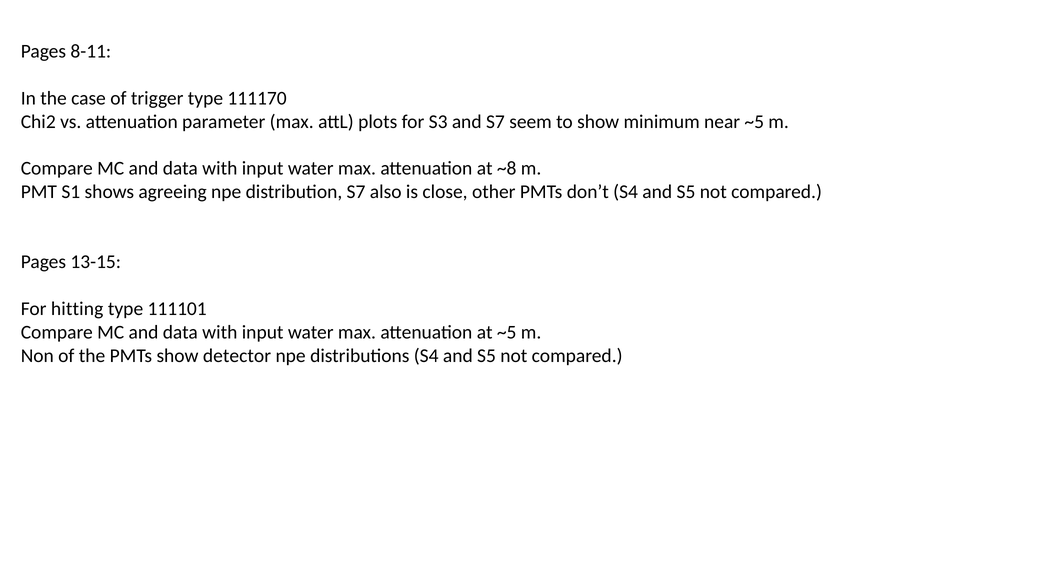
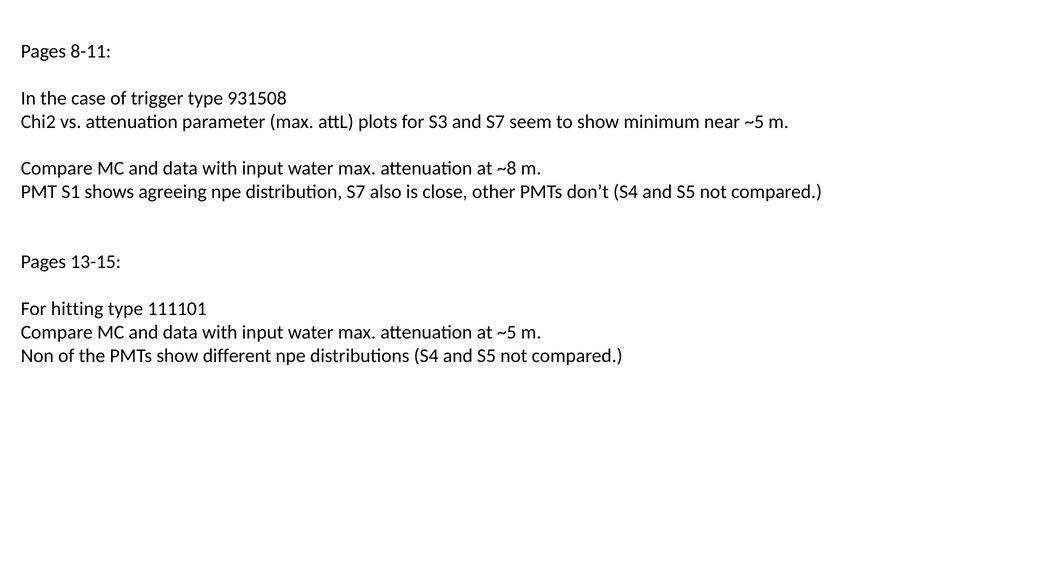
111170: 111170 -> 931508
detector: detector -> different
